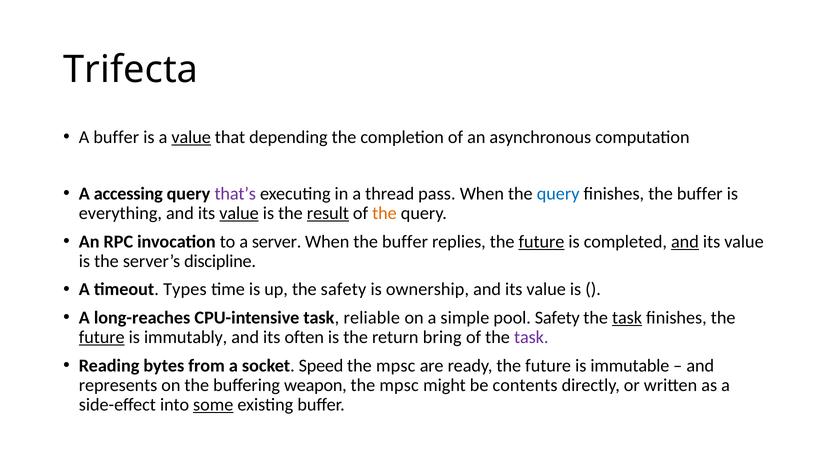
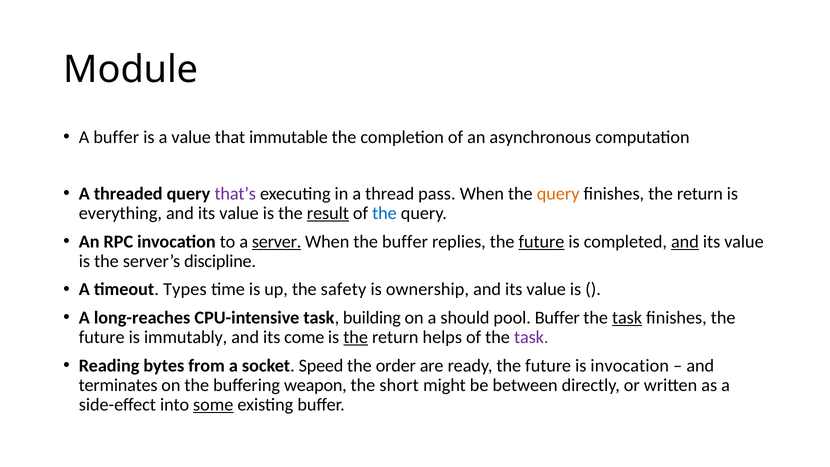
Trifecta: Trifecta -> Module
value at (191, 137) underline: present -> none
depending: depending -> immutable
accessing: accessing -> threaded
query at (558, 194) colour: blue -> orange
finishes the buffer: buffer -> return
value at (239, 213) underline: present -> none
the at (384, 213) colour: orange -> blue
server underline: none -> present
reliable: reliable -> building
simple: simple -> should
pool Safety: Safety -> Buffer
future at (102, 337) underline: present -> none
often: often -> come
the at (356, 337) underline: none -> present
bring: bring -> helps
mpsc at (396, 365): mpsc -> order
is immutable: immutable -> invocation
represents: represents -> terminates
mpsc at (399, 385): mpsc -> short
contents: contents -> between
